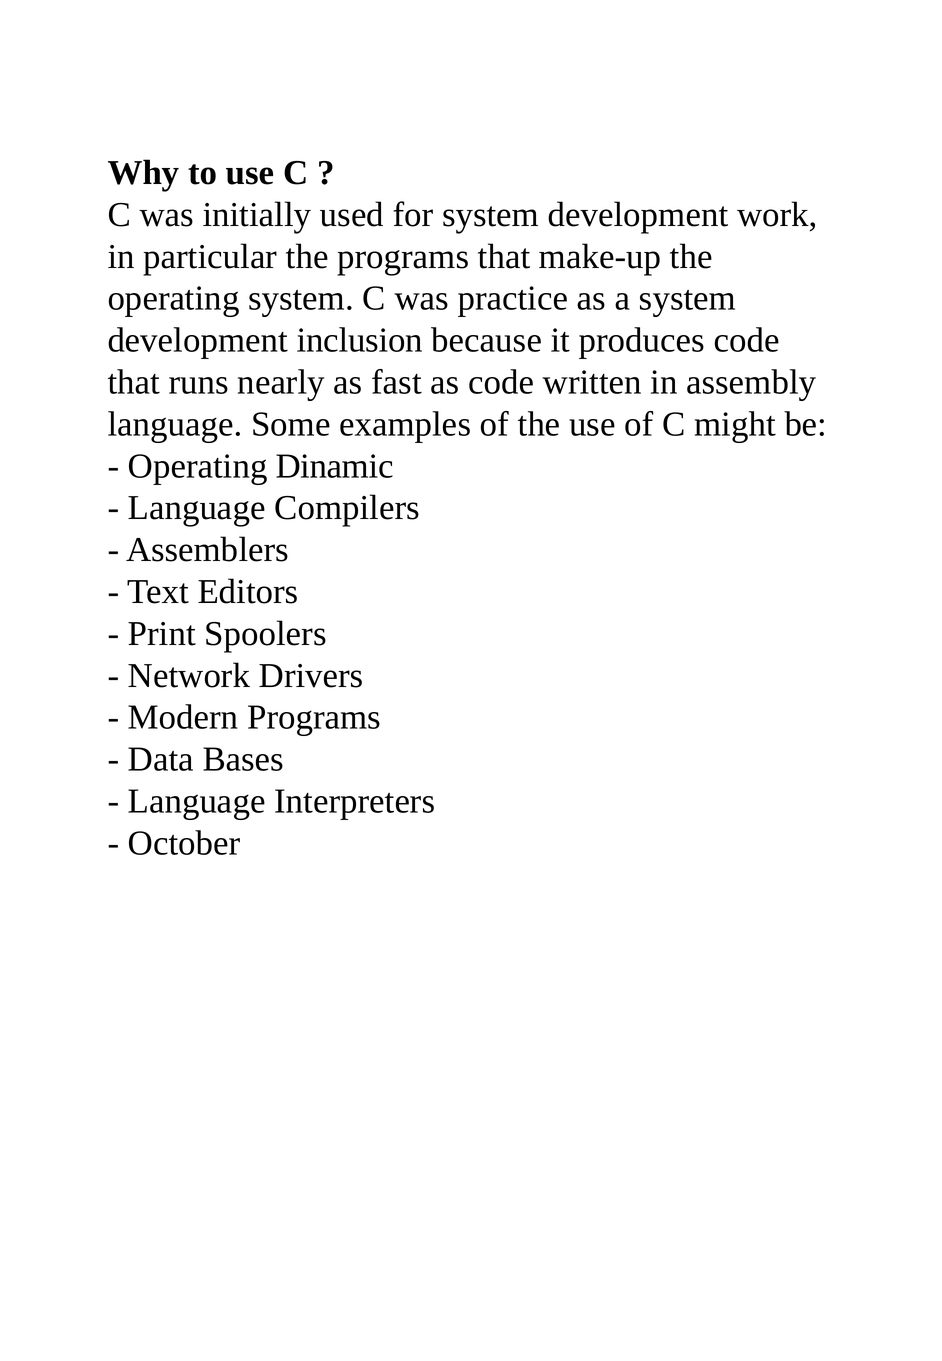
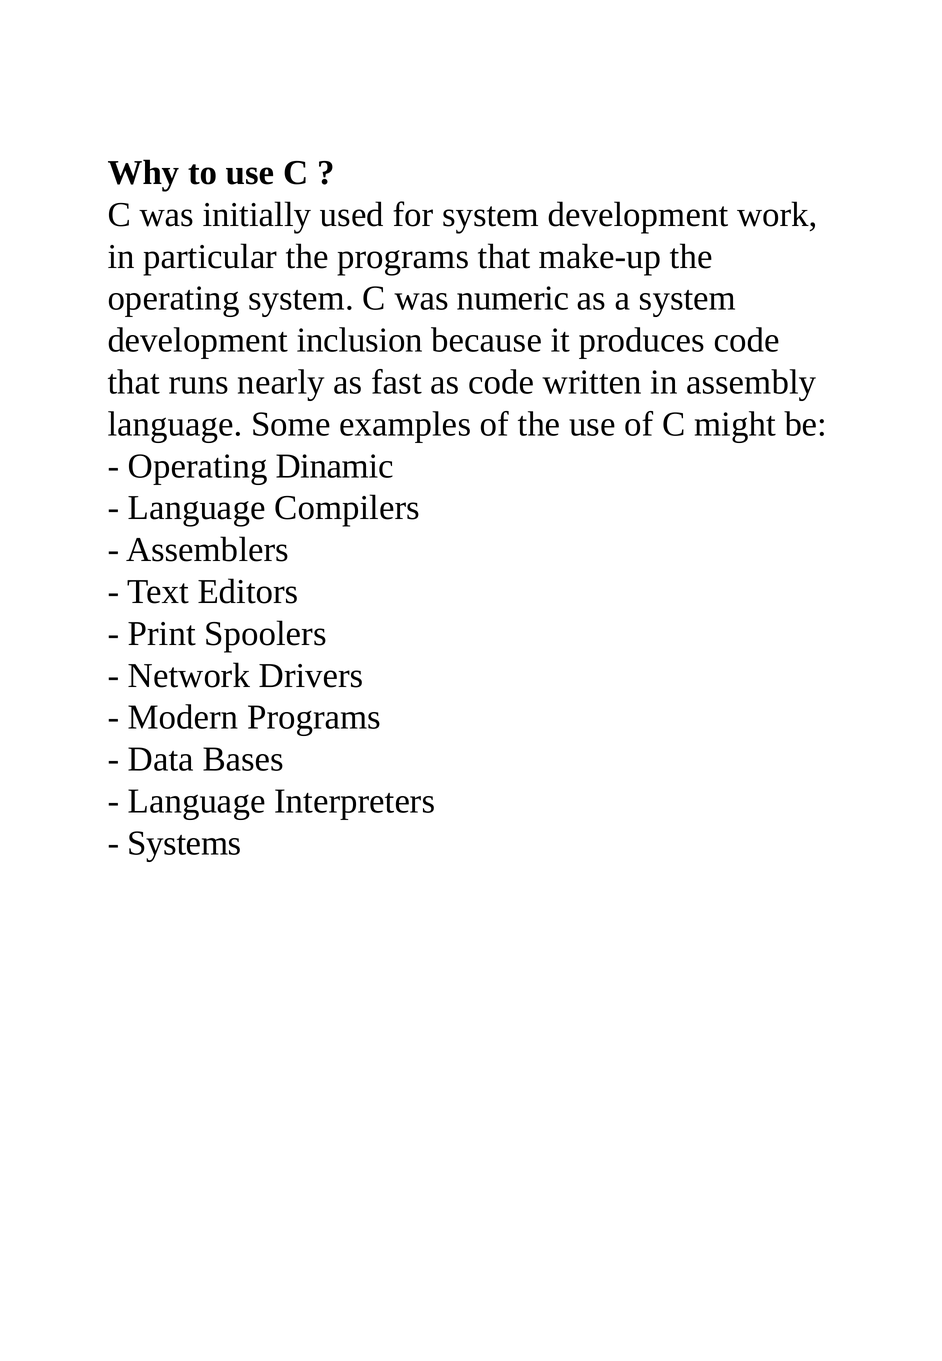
practice: practice -> numeric
October: October -> Systems
